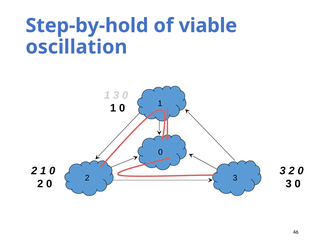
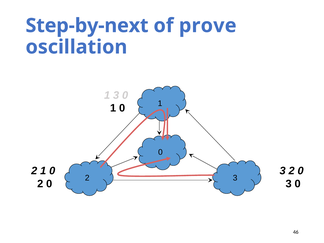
Step-by-hold: Step-by-hold -> Step-by-next
viable: viable -> prove
